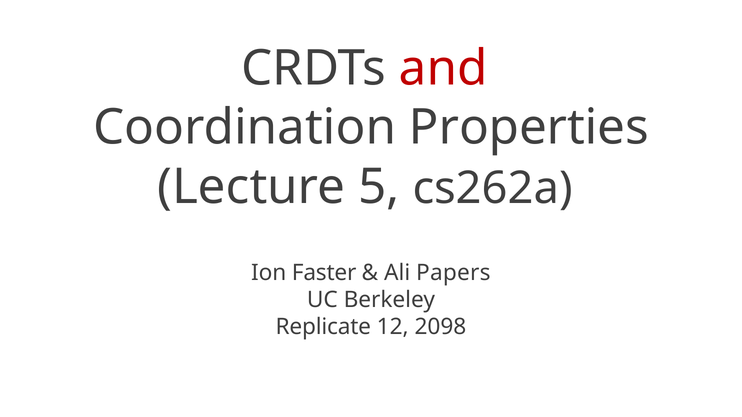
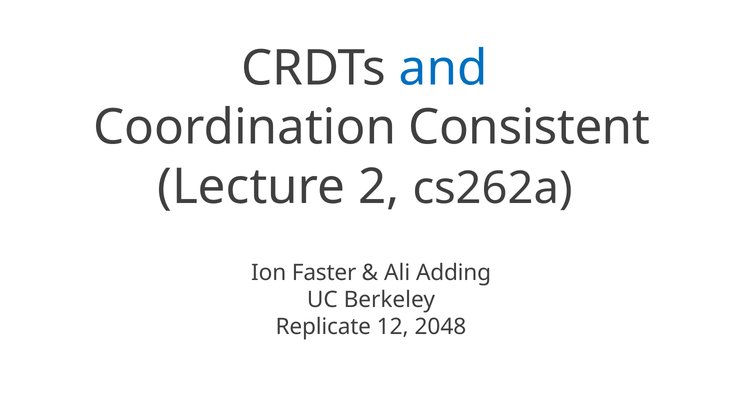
and colour: red -> blue
Properties: Properties -> Consistent
5: 5 -> 2
Papers: Papers -> Adding
2098: 2098 -> 2048
